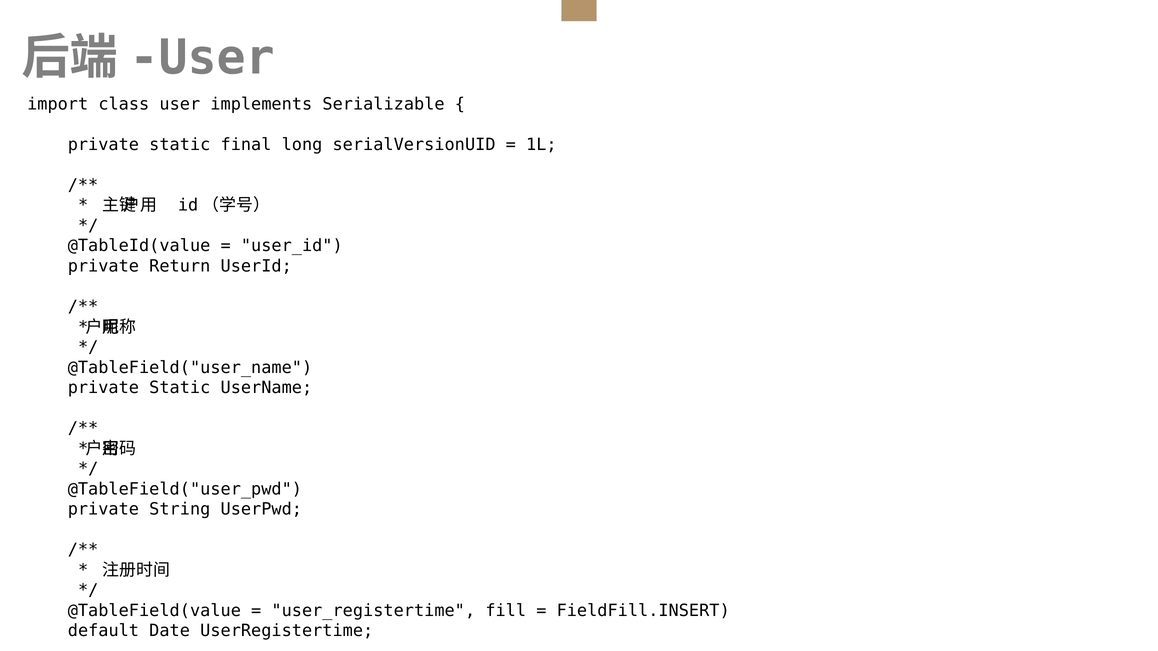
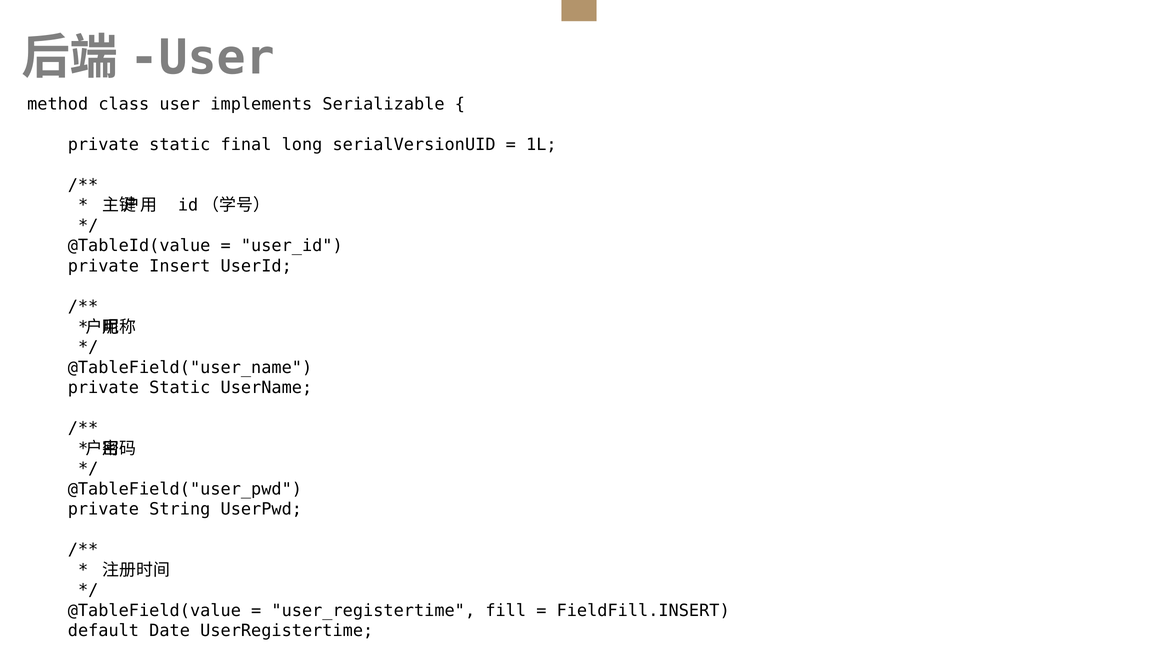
import: import -> method
Return: Return -> Insert
